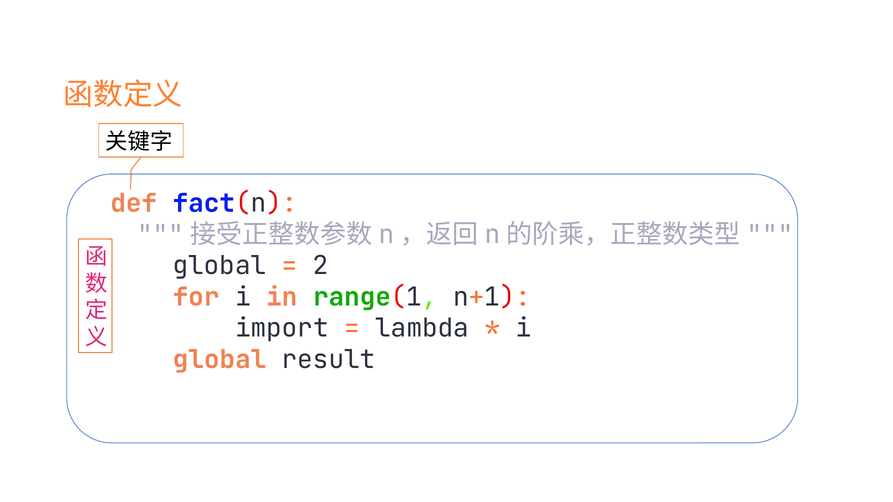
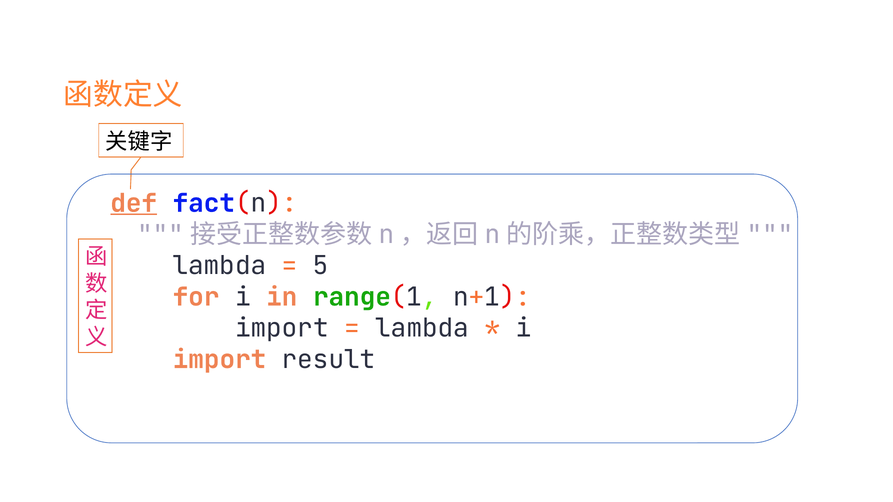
def underline: none -> present
global at (219, 266): global -> lambda
2: 2 -> 5
global at (219, 360): global -> import
